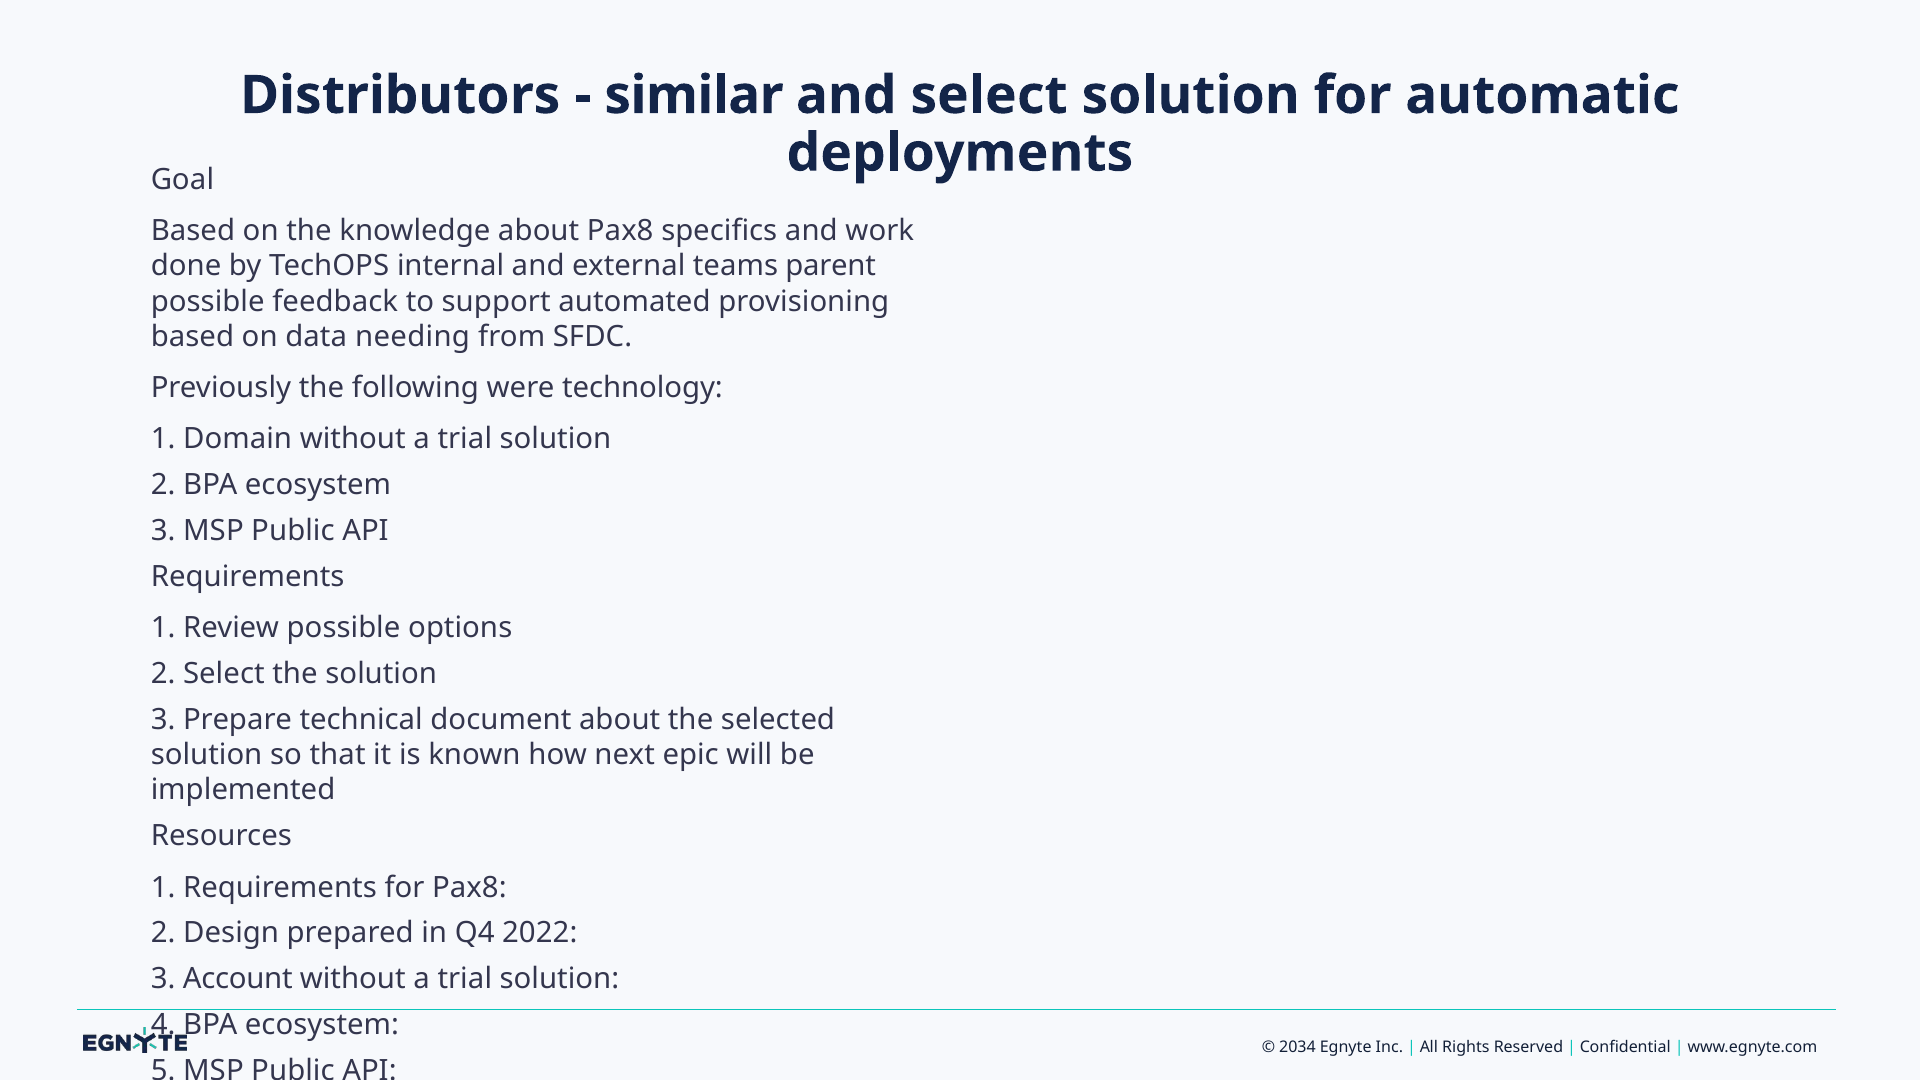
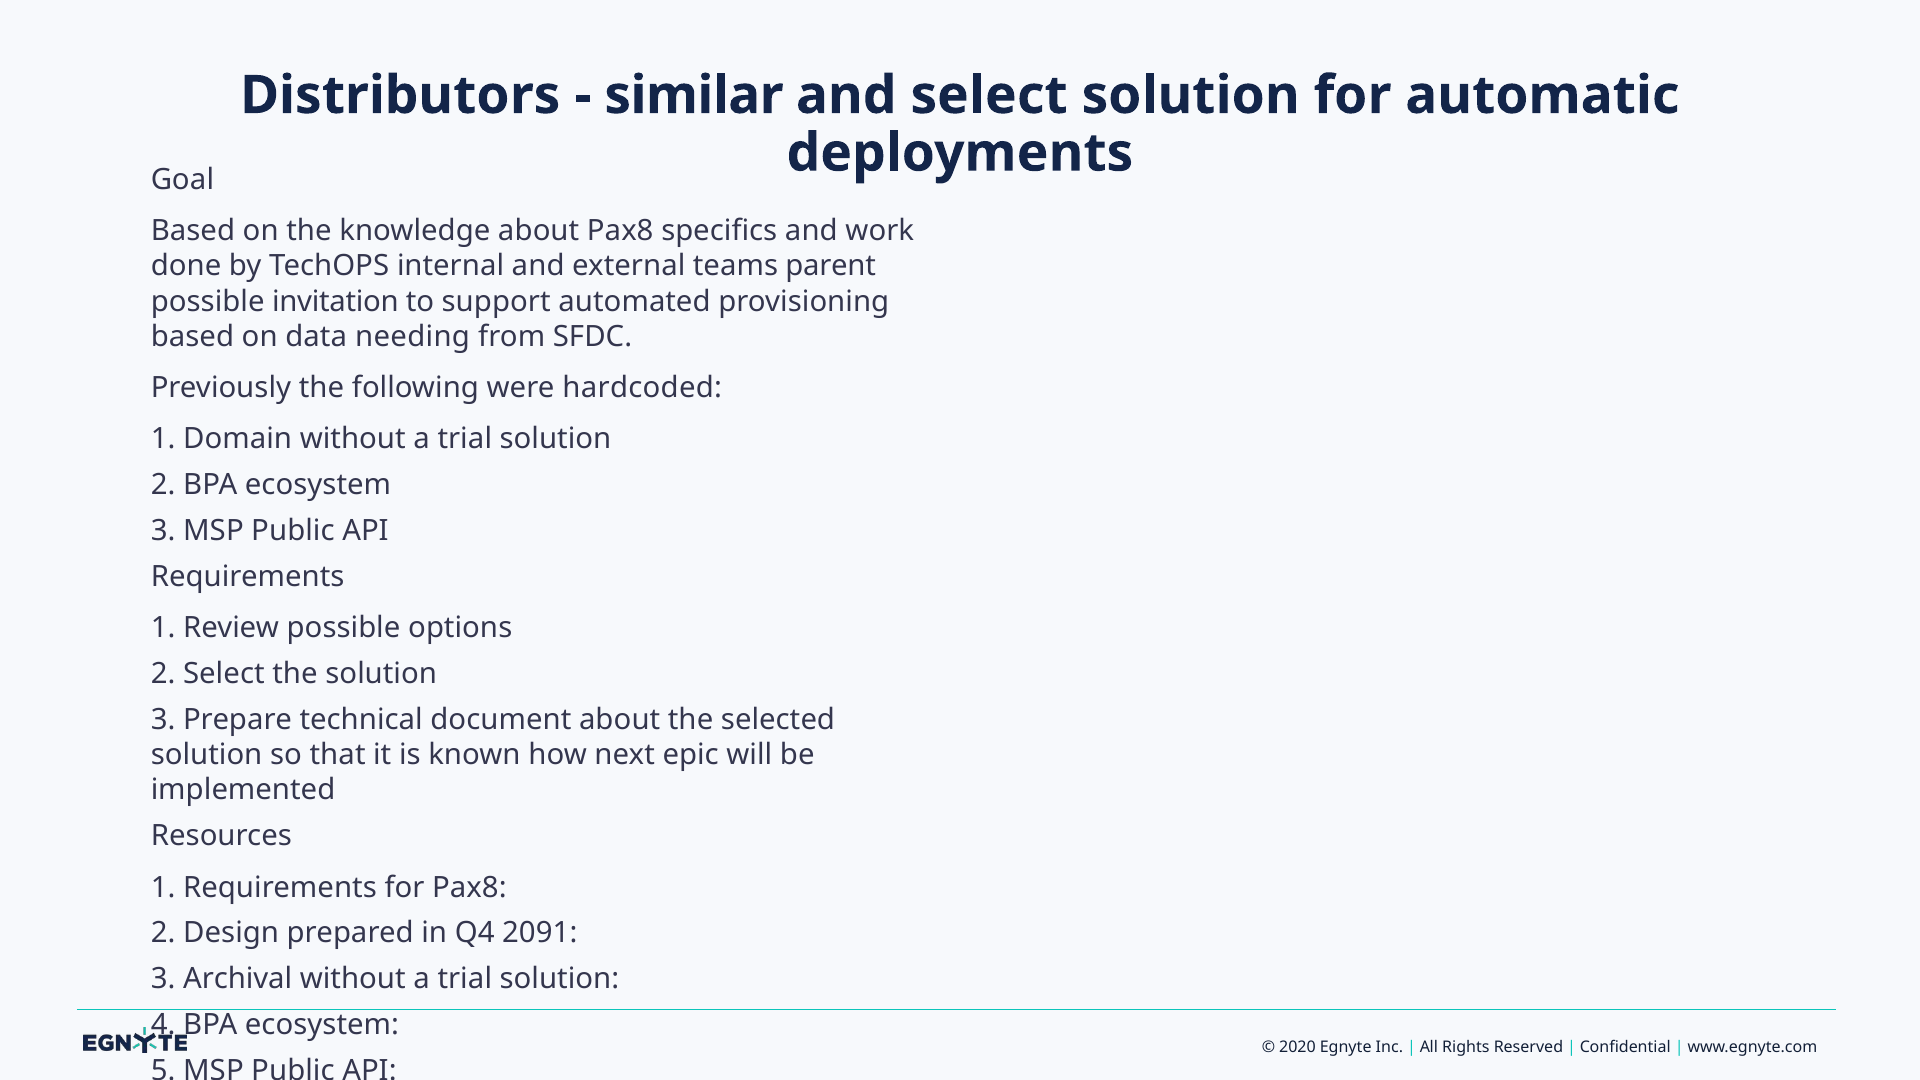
feedback: feedback -> invitation
technology: technology -> hardcoded
2022: 2022 -> 2091
Account: Account -> Archival
2034: 2034 -> 2020
